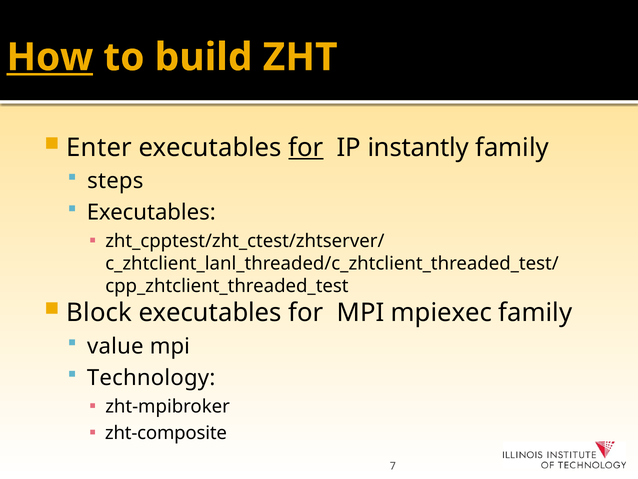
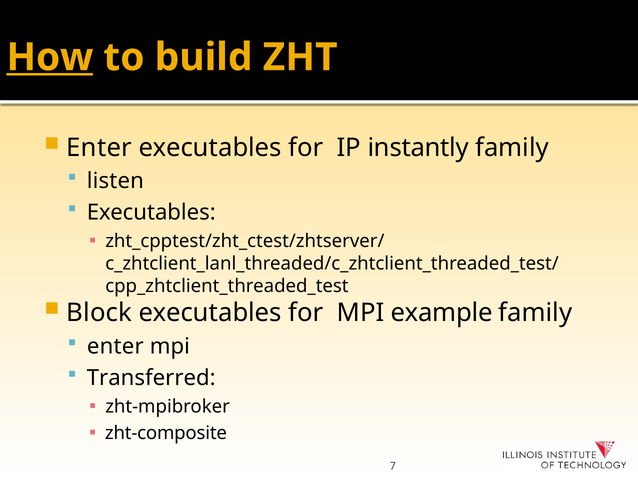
for at (306, 147) underline: present -> none
steps: steps -> listen
mpiexec: mpiexec -> example
value at (115, 346): value -> enter
Technology: Technology -> Transferred
